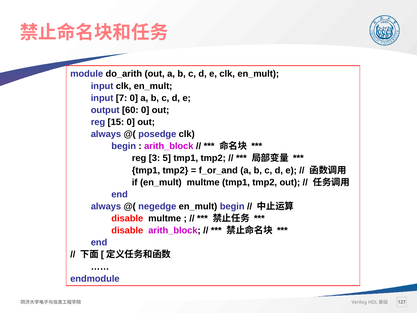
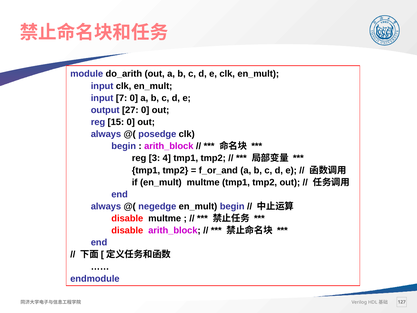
60: 60 -> 27
5: 5 -> 4
